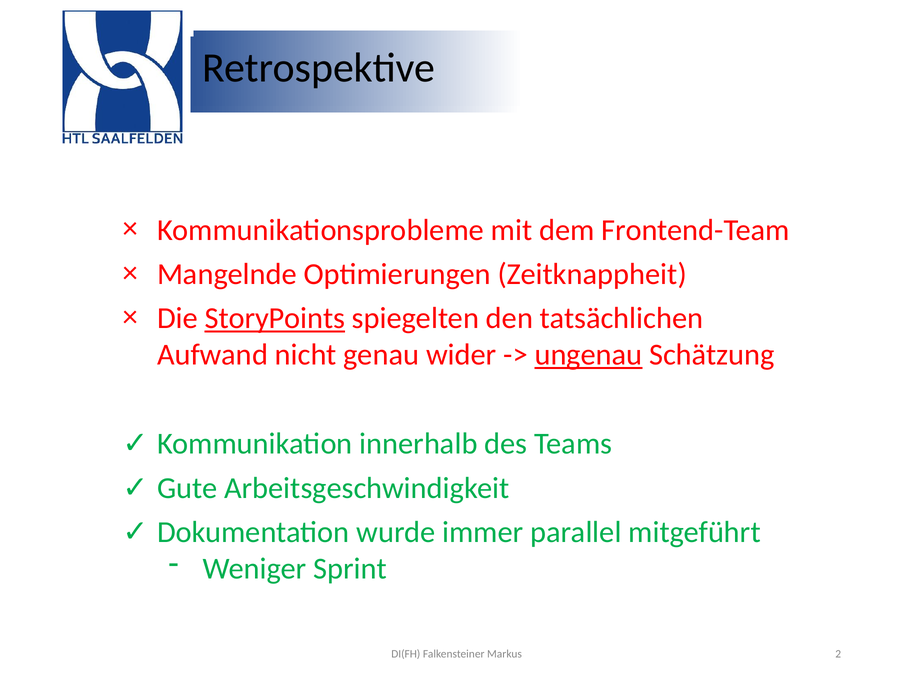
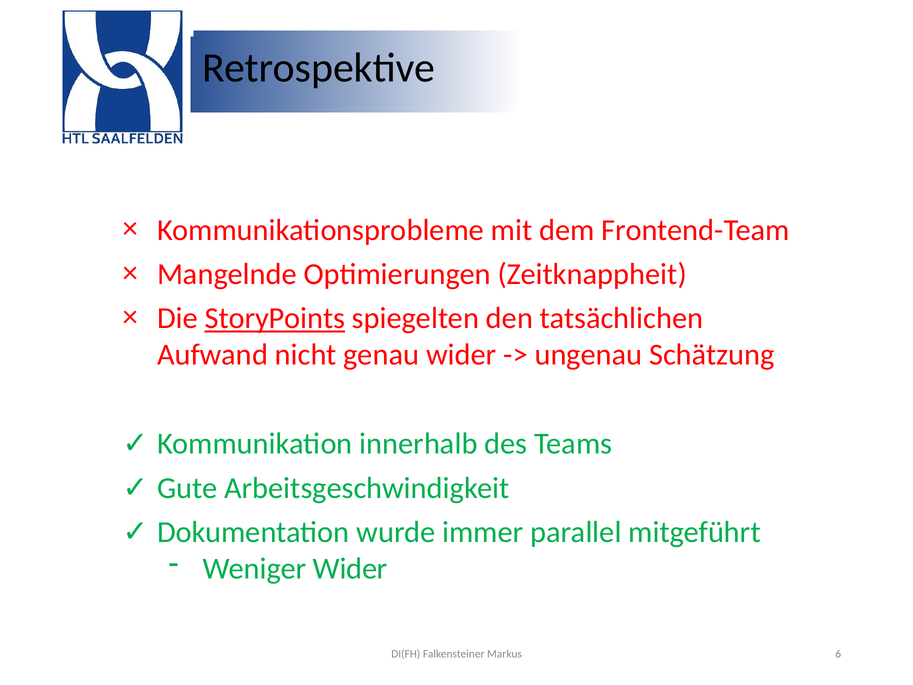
ungenau underline: present -> none
Weniger Sprint: Sprint -> Wider
2: 2 -> 6
